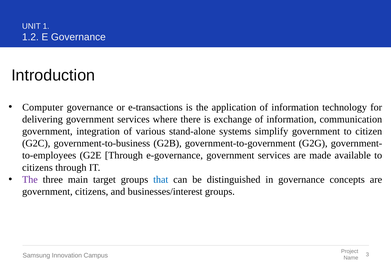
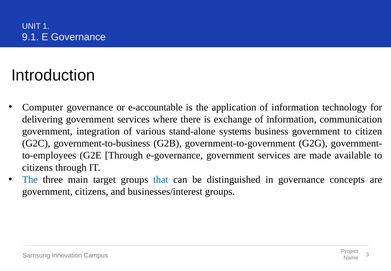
1.2: 1.2 -> 9.1
e-transactions: e-transactions -> e-accountable
simplify: simplify -> business
The at (30, 179) colour: purple -> blue
